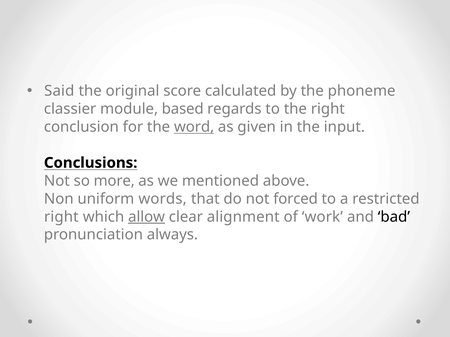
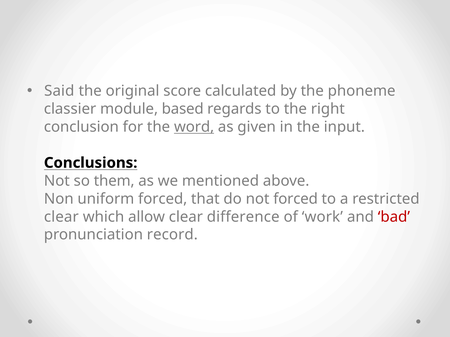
more: more -> them
uniform words: words -> forced
right at (61, 217): right -> clear
allow underline: present -> none
alignment: alignment -> difference
bad colour: black -> red
always: always -> record
